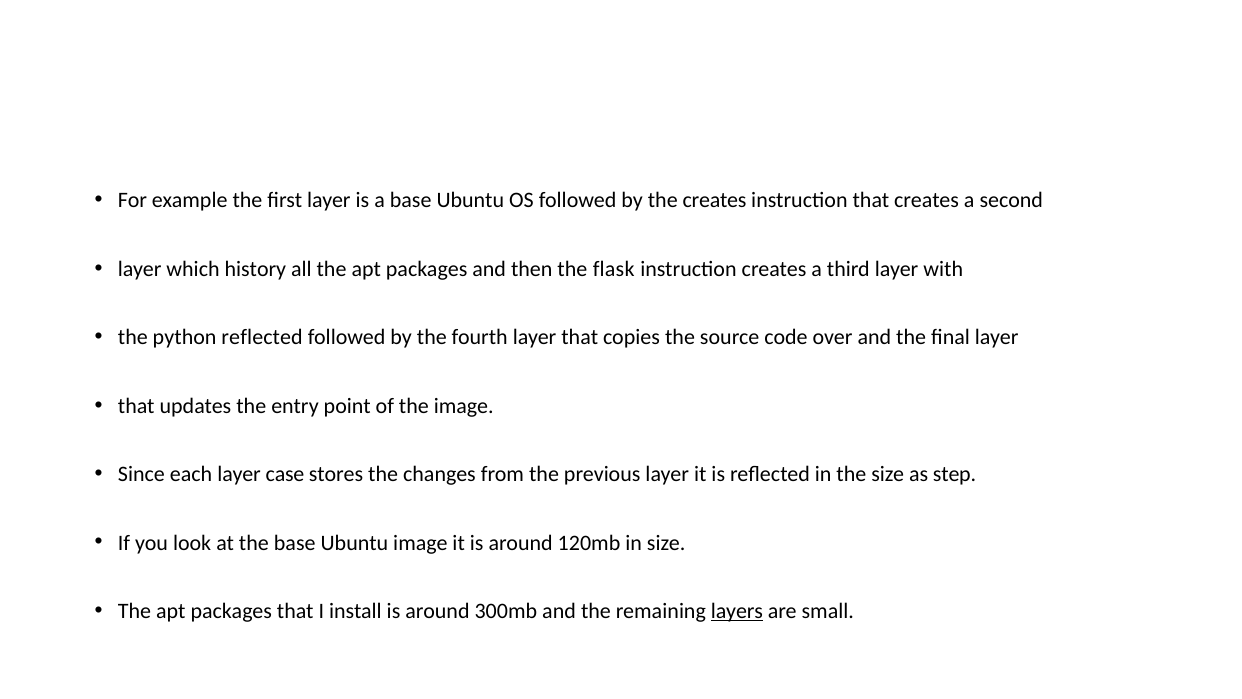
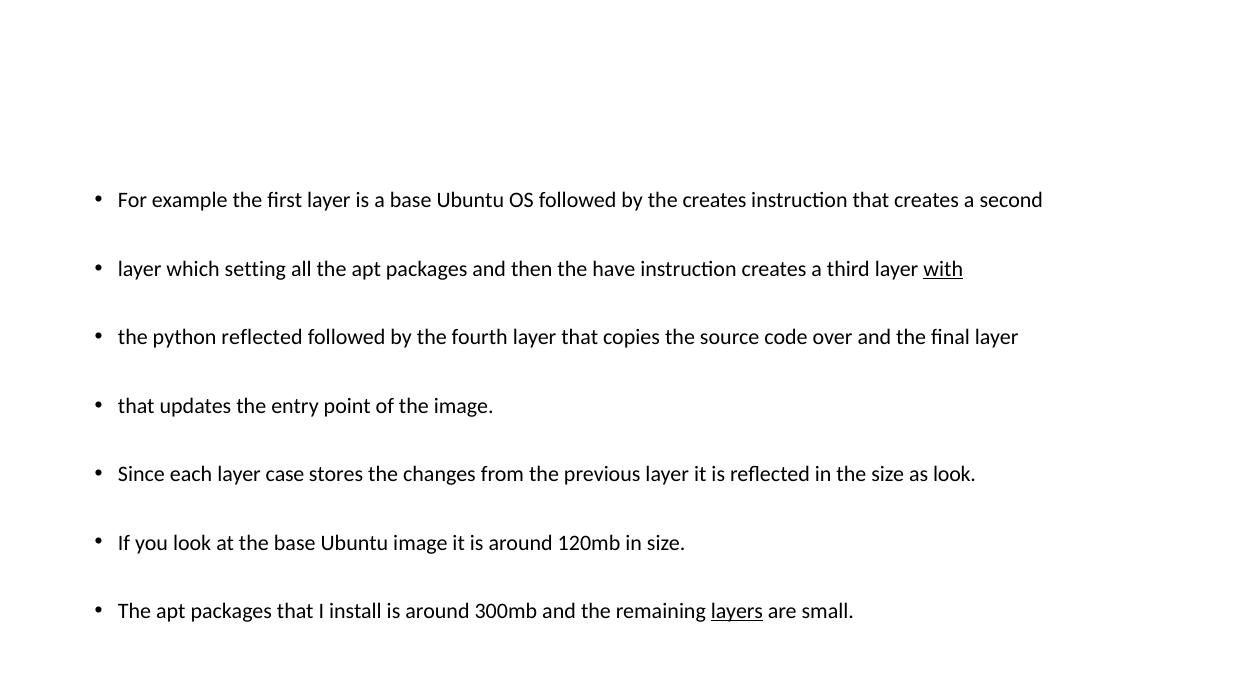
history: history -> setting
flask: flask -> have
with underline: none -> present
as step: step -> look
